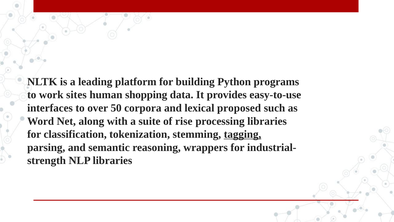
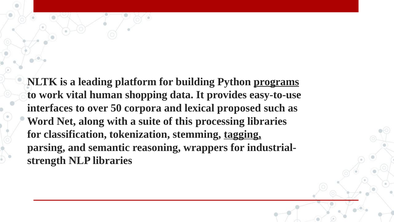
programs underline: none -> present
sites: sites -> vital
rise: rise -> this
